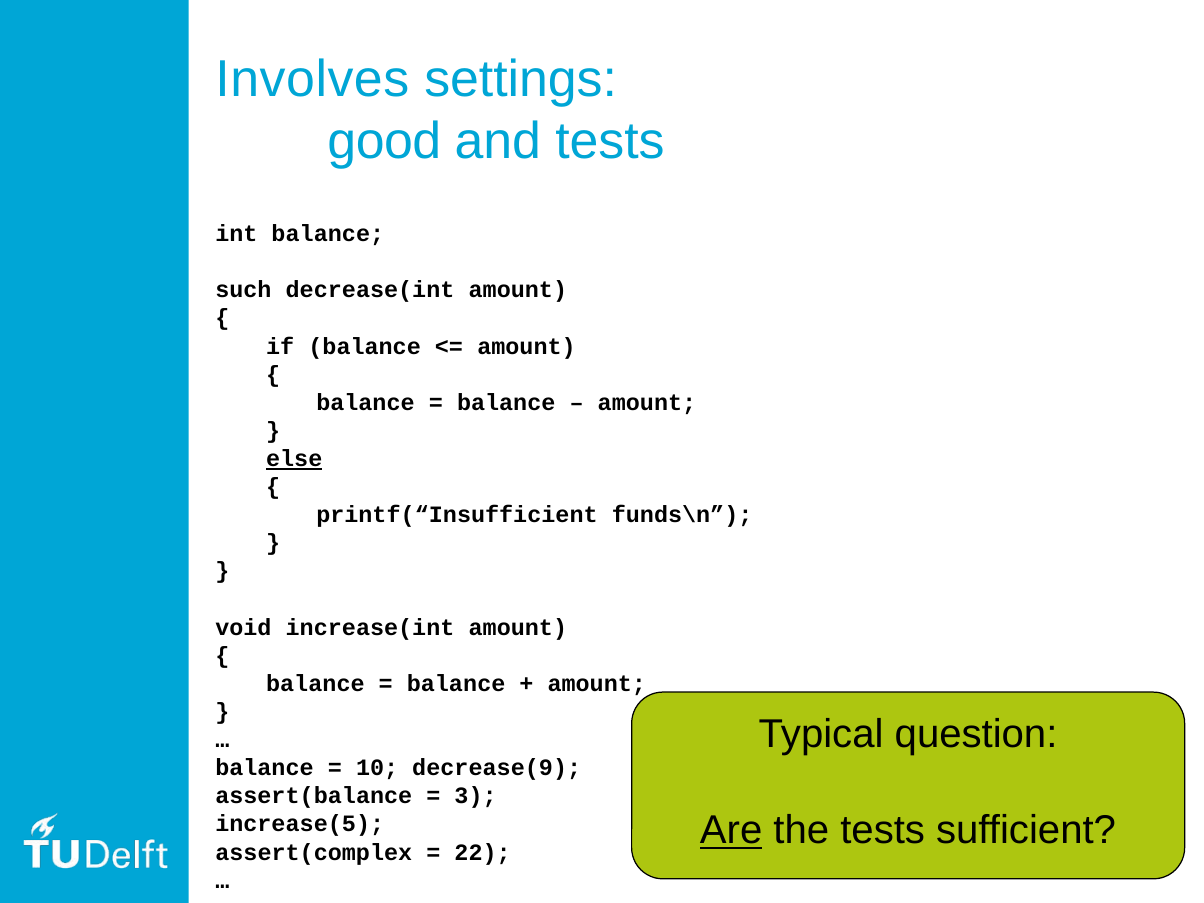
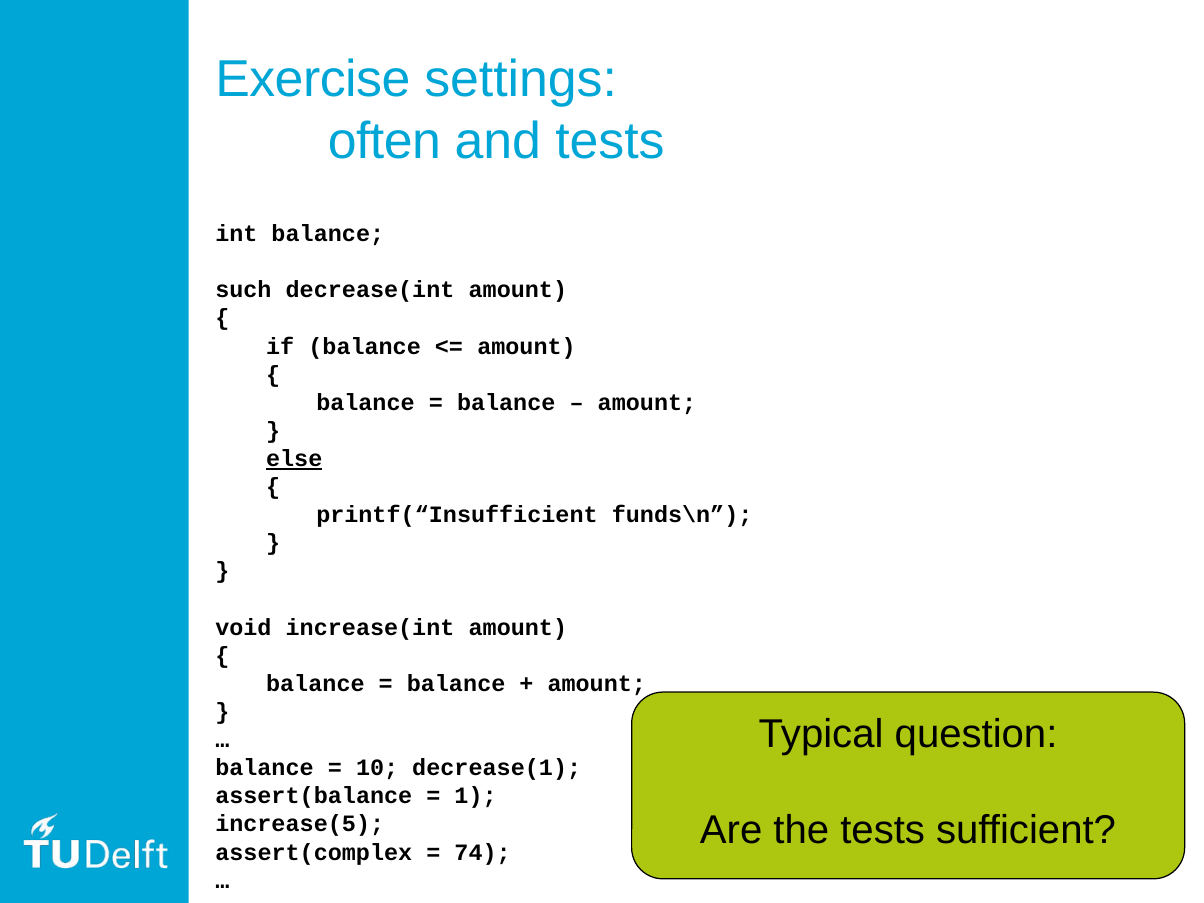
Involves: Involves -> Exercise
good: good -> often
decrease(9: decrease(9 -> decrease(1
3: 3 -> 1
Are underline: present -> none
22: 22 -> 74
